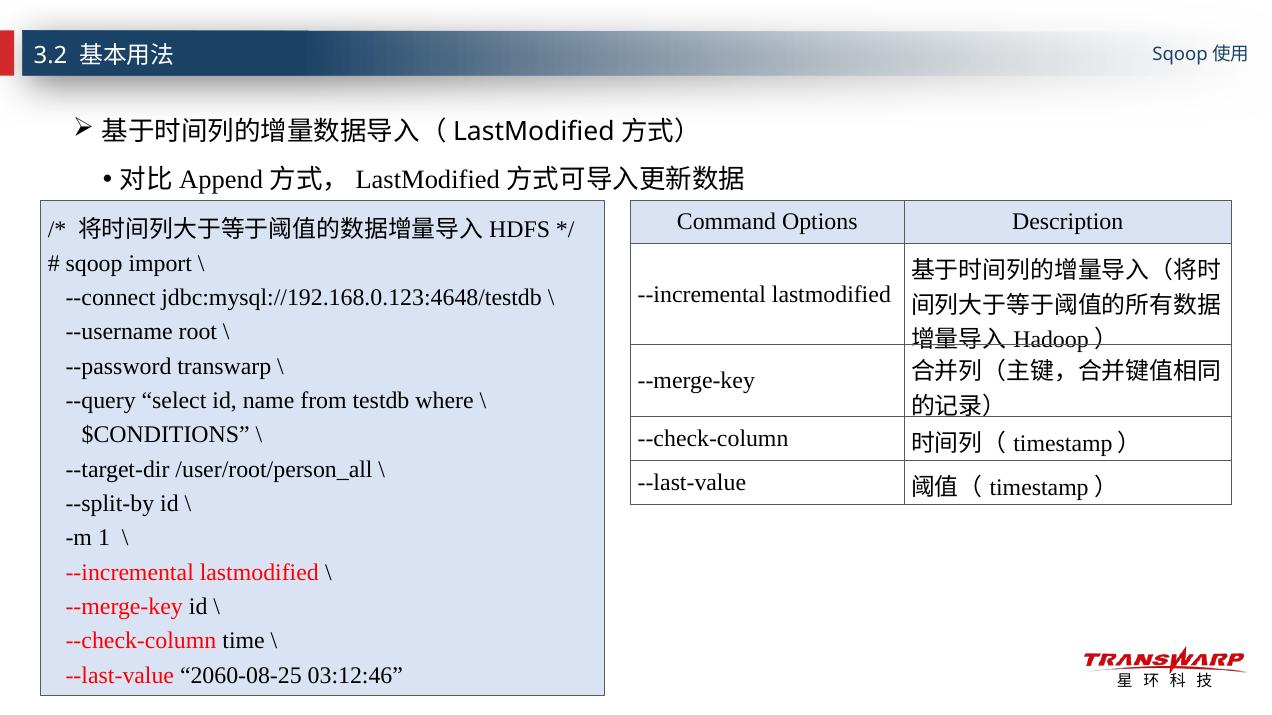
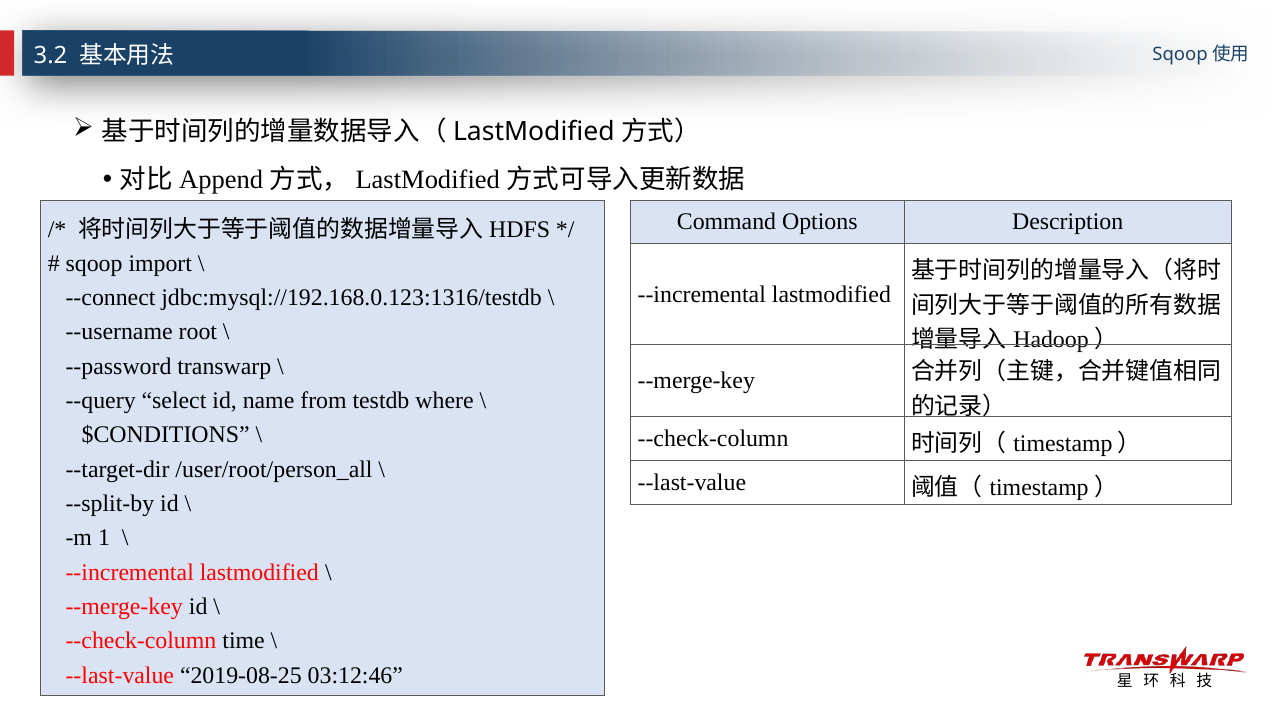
jdbc:mysql://192.168.0.123:4648/testdb: jdbc:mysql://192.168.0.123:4648/testdb -> jdbc:mysql://192.168.0.123:1316/testdb
2060-08-25: 2060-08-25 -> 2019-08-25
